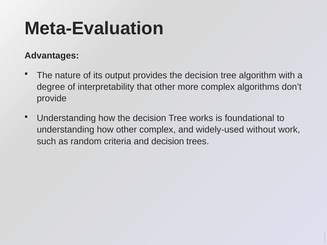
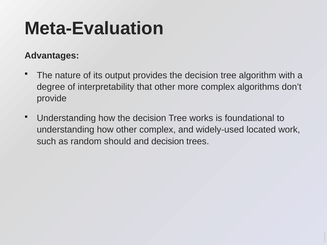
without: without -> located
criteria: criteria -> should
